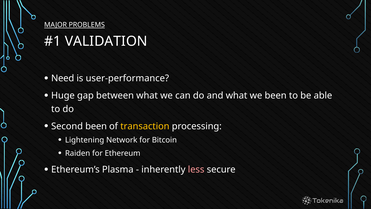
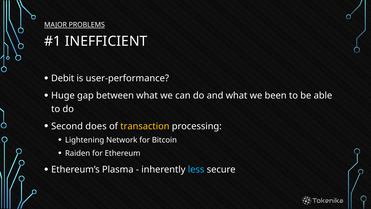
VALIDATION: VALIDATION -> INEFFICIENT
Need: Need -> Debit
Second been: been -> does
less colour: pink -> light blue
